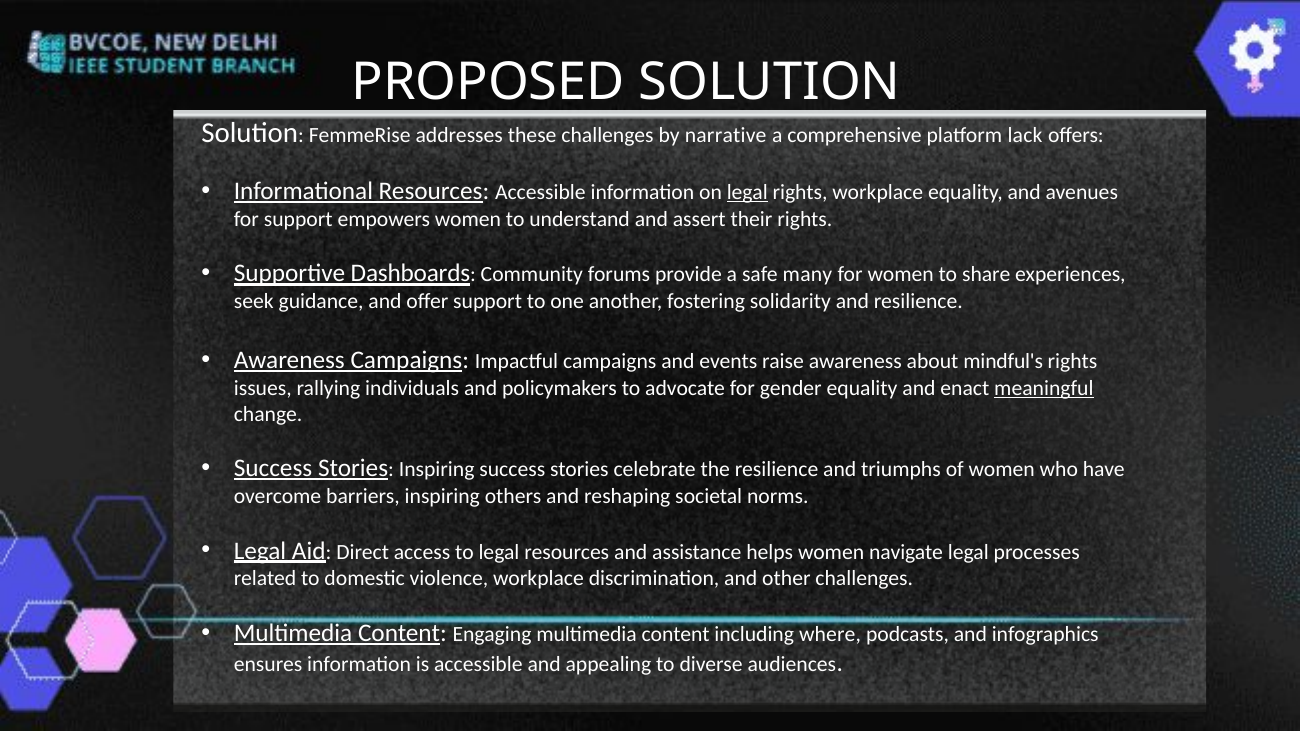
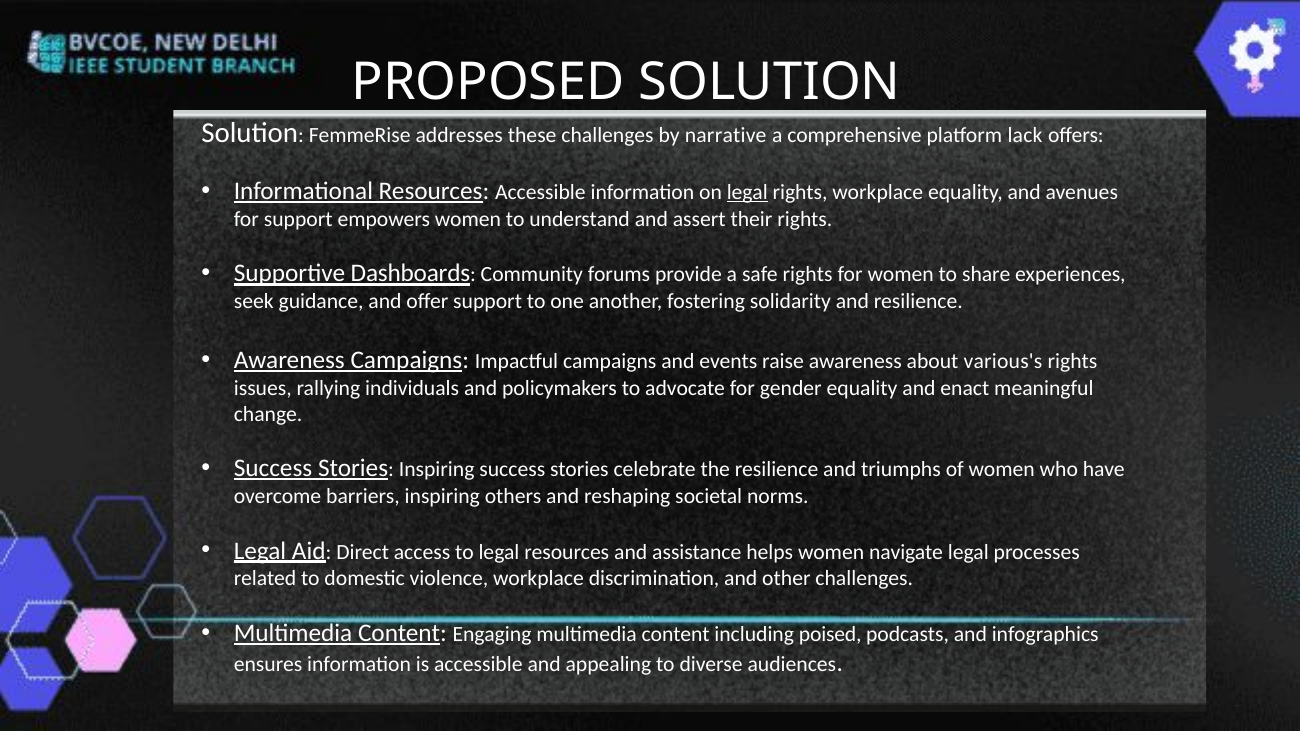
safe many: many -> rights
mindful's: mindful's -> various's
meaningful underline: present -> none
where: where -> poised
